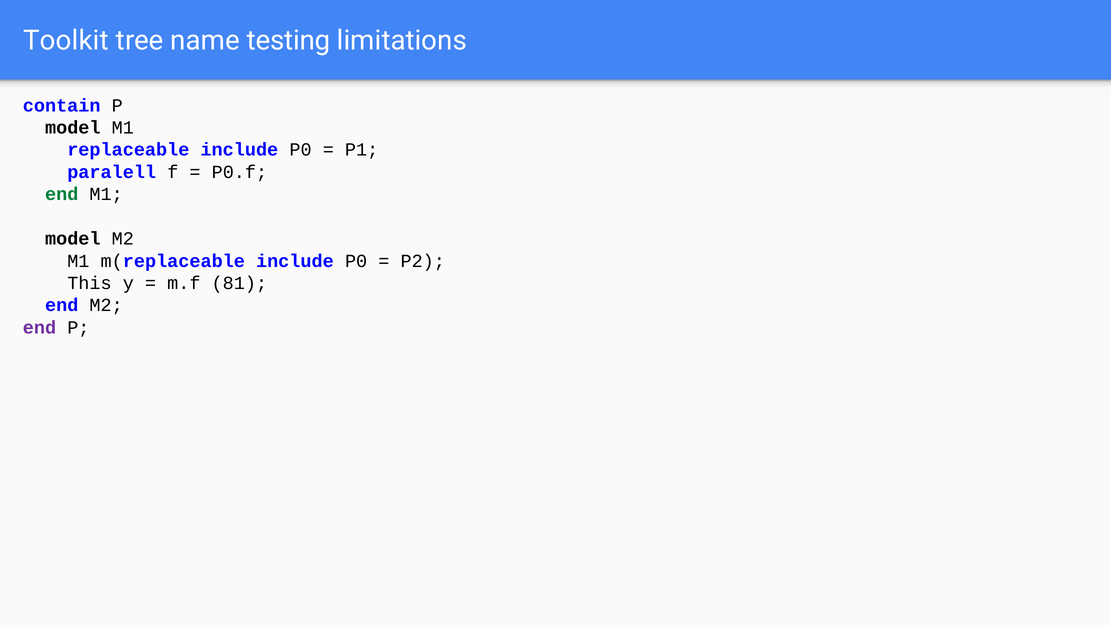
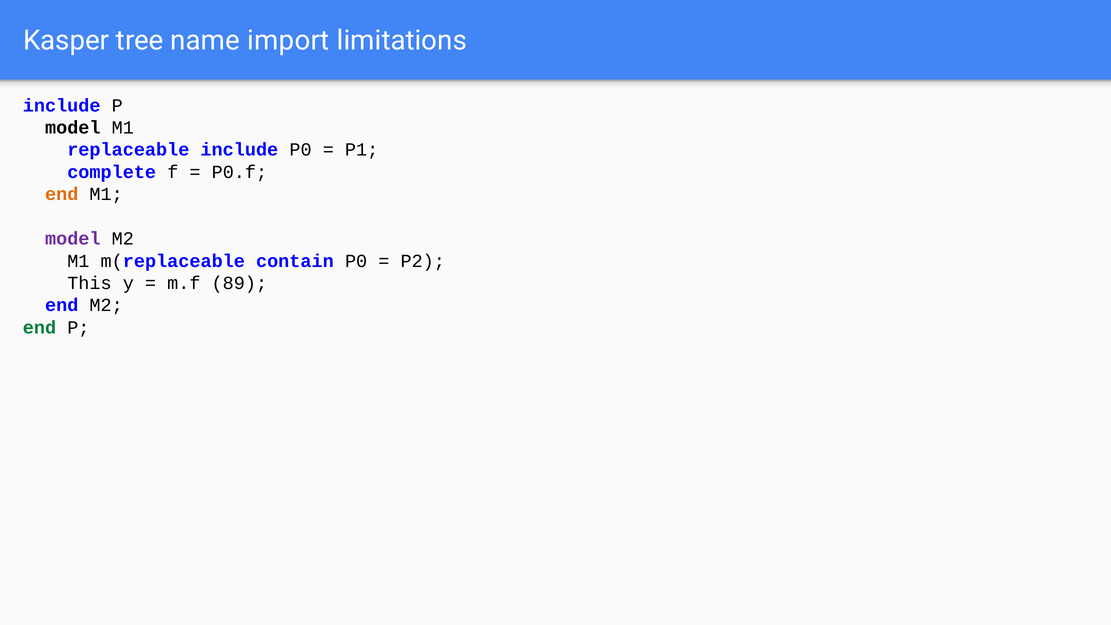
Toolkit: Toolkit -> Kasper
testing: testing -> import
contain at (62, 105): contain -> include
paralell: paralell -> complete
end at (62, 194) colour: green -> orange
model at (73, 239) colour: black -> purple
m(replaceable include: include -> contain
81: 81 -> 89
end at (39, 328) colour: purple -> green
